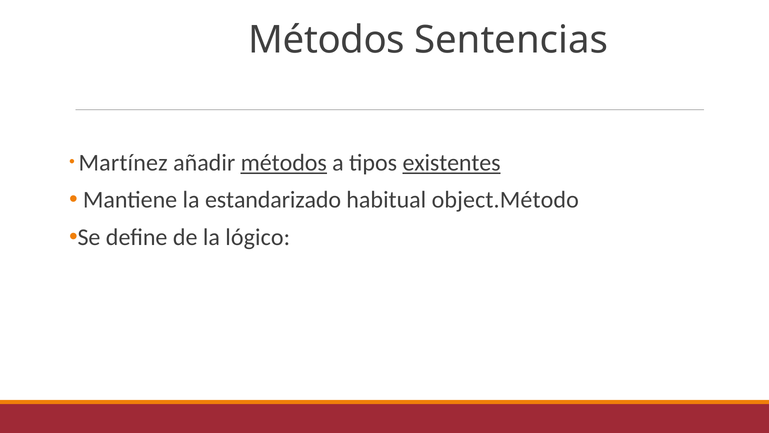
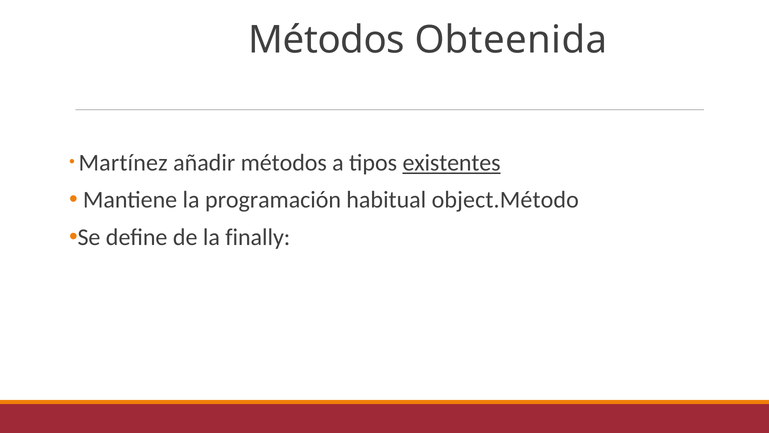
Sentencias: Sentencias -> Obteenida
métodos at (284, 163) underline: present -> none
estandarizado: estandarizado -> programación
lógico: lógico -> finally
